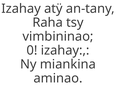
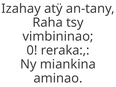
0 izahay: izahay -> reraka
